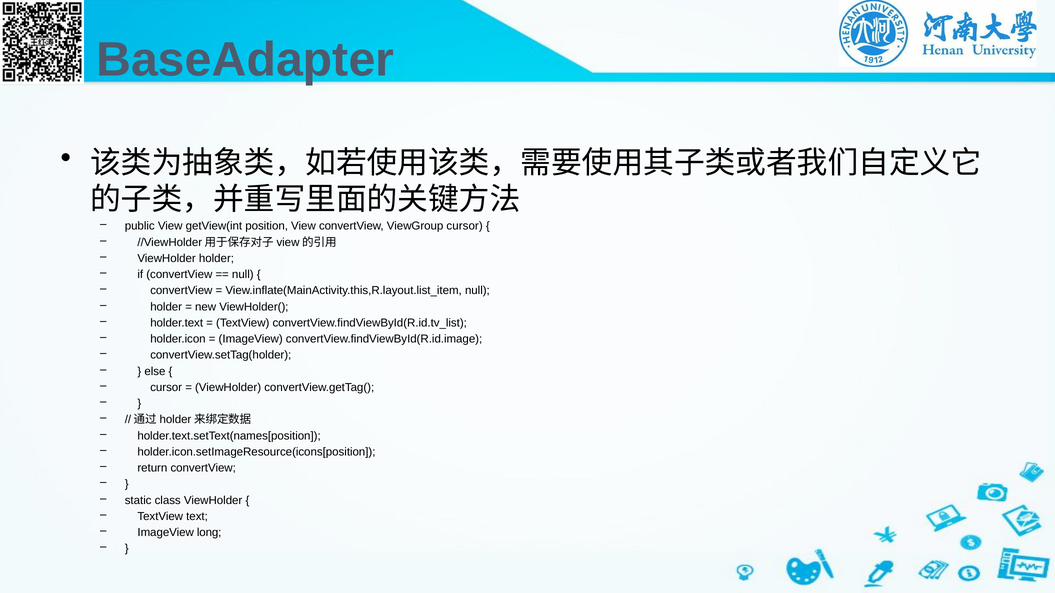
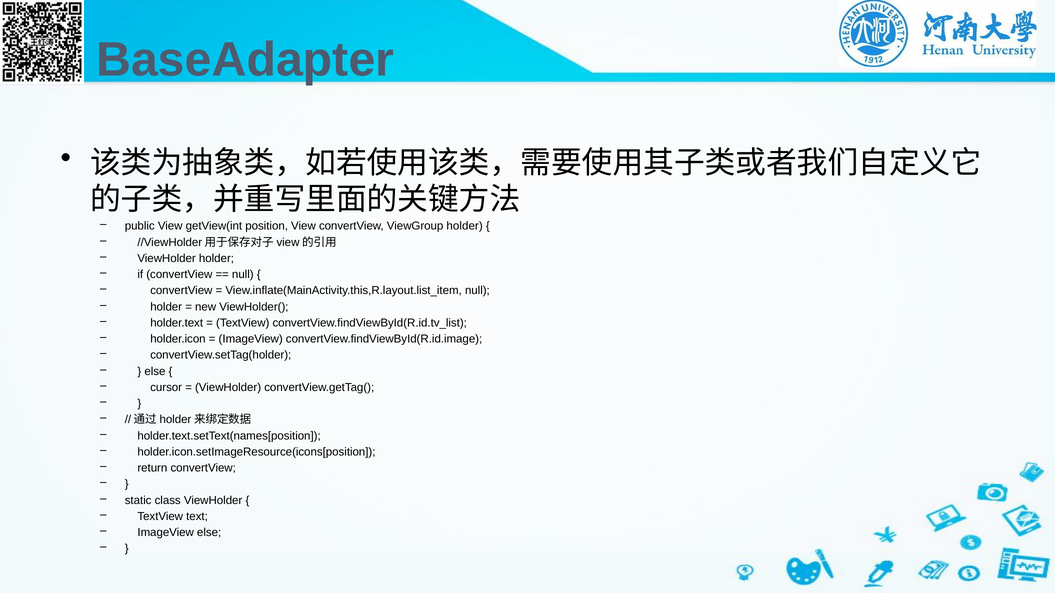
ViewGroup cursor: cursor -> holder
ImageView long: long -> else
